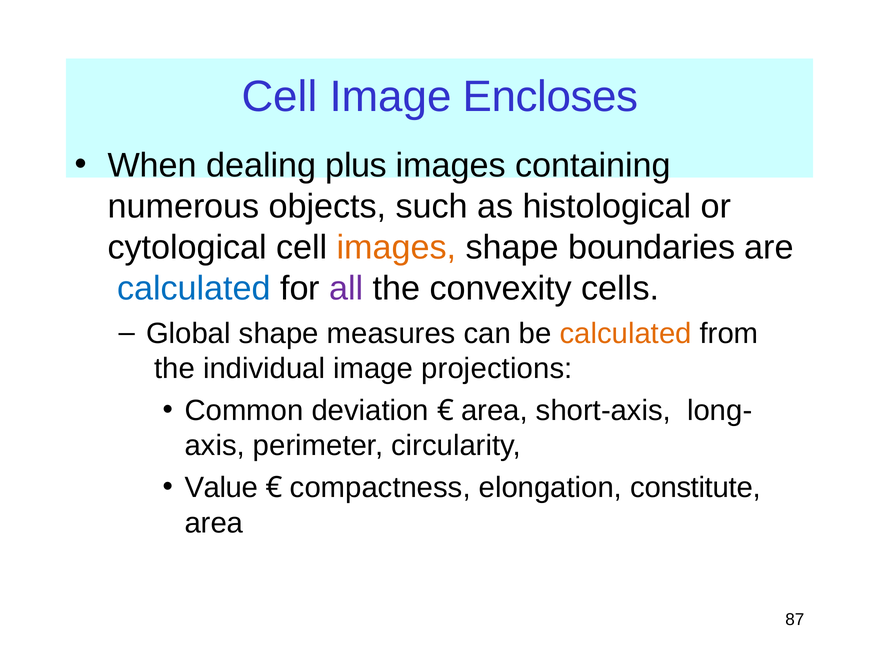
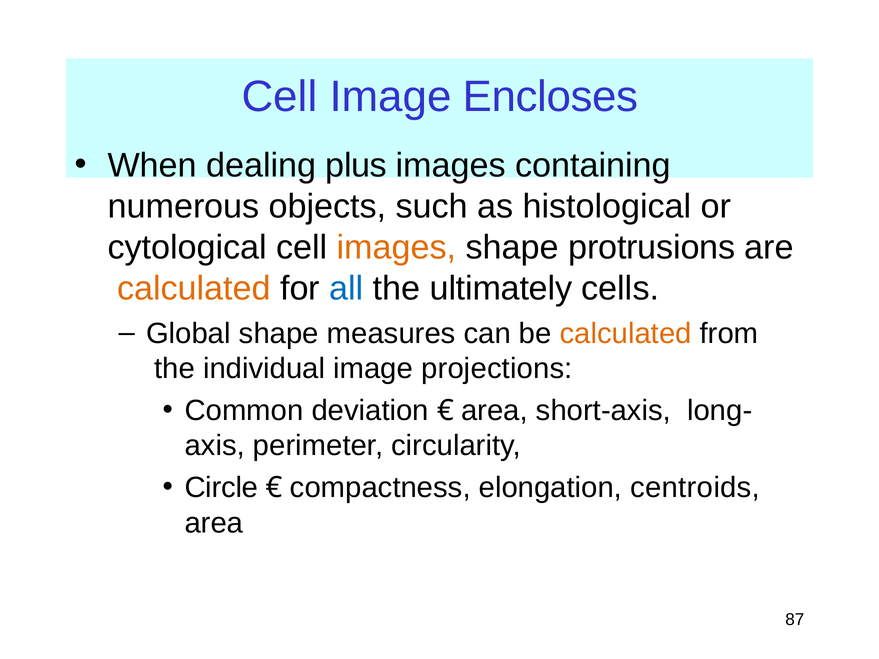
boundaries: boundaries -> protrusions
calculated at (194, 288) colour: blue -> orange
all colour: purple -> blue
convexity: convexity -> ultimately
Value: Value -> Circle
constitute: constitute -> centroids
